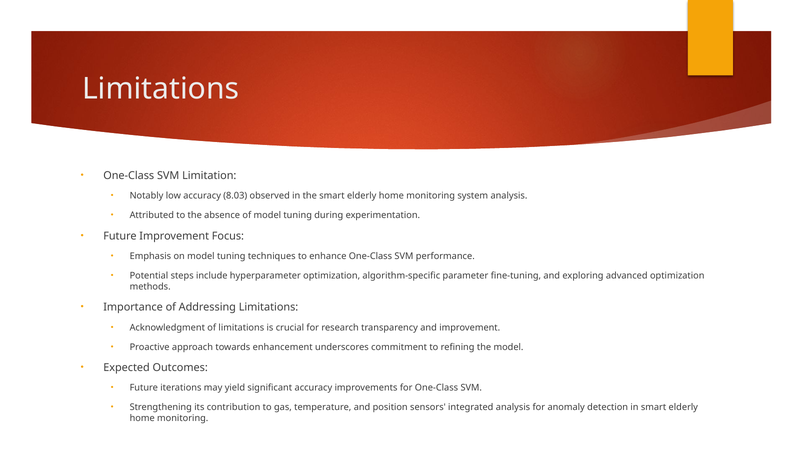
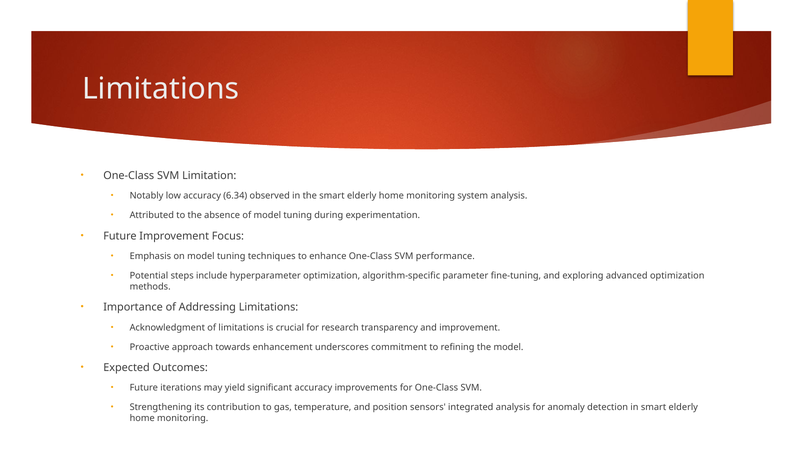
8.03: 8.03 -> 6.34
